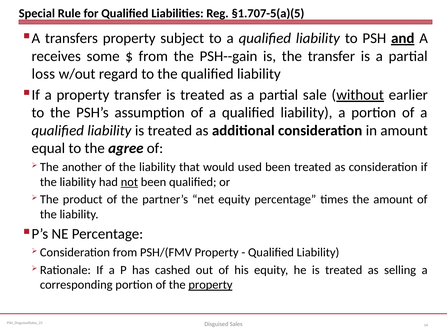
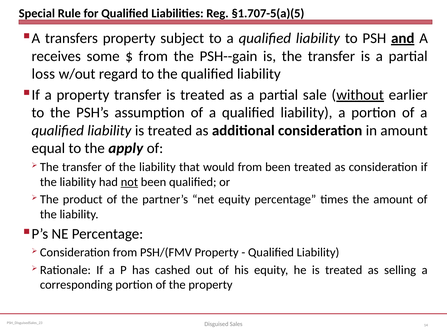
agree: agree -> apply
another at (82, 167): another -> transfer
would used: used -> from
property at (210, 285) underline: present -> none
